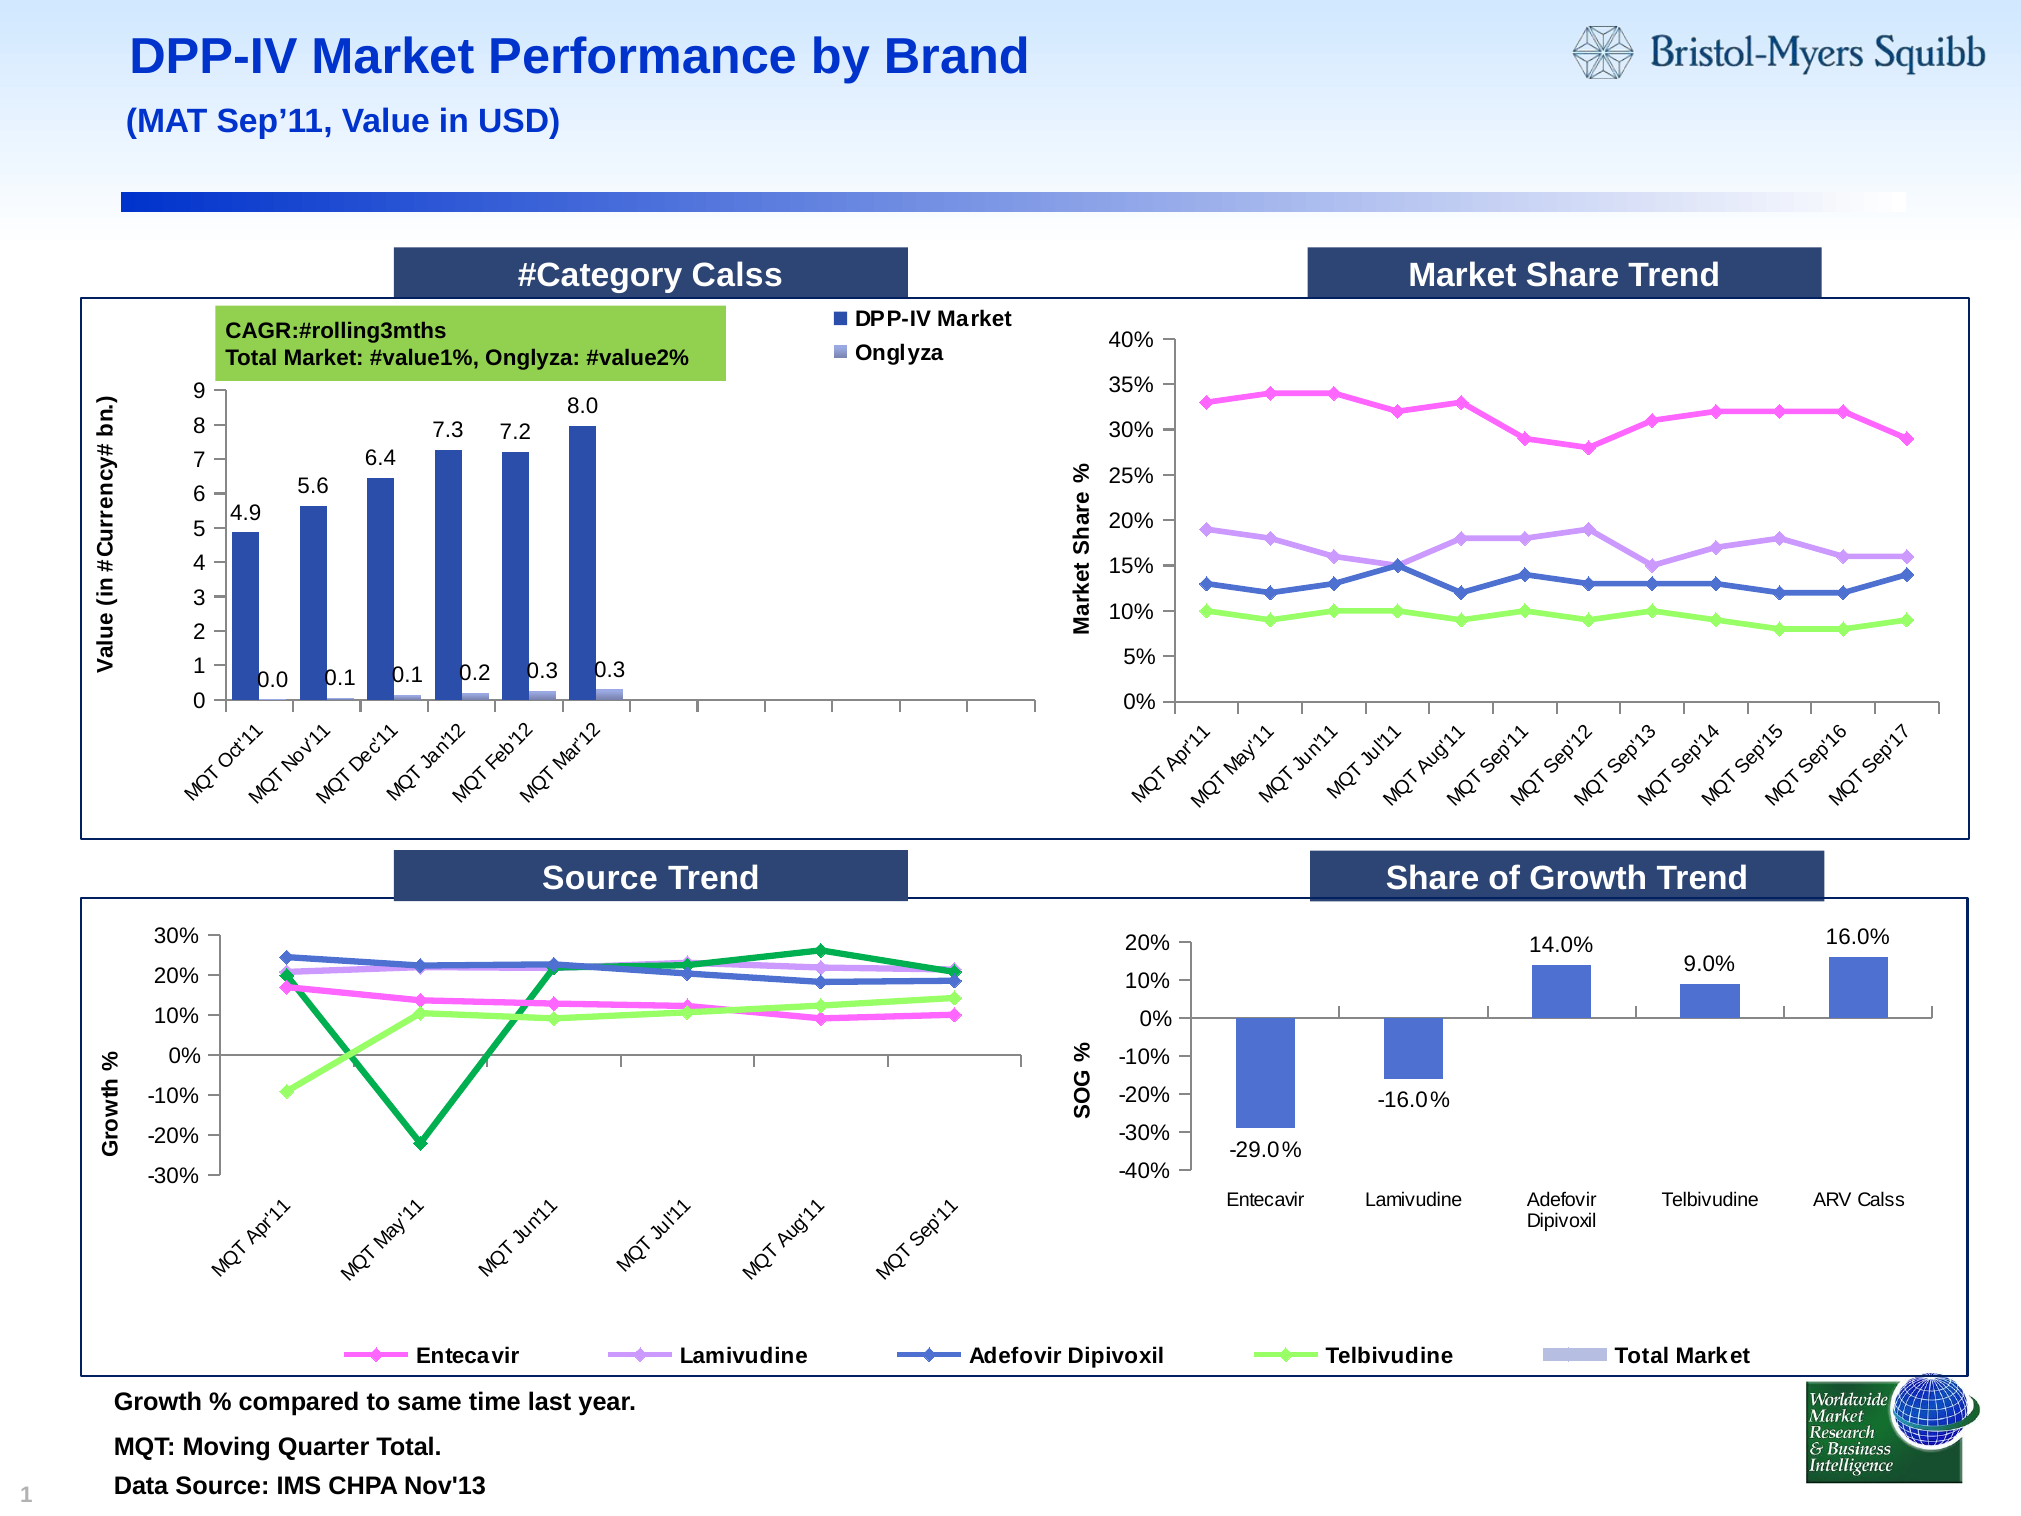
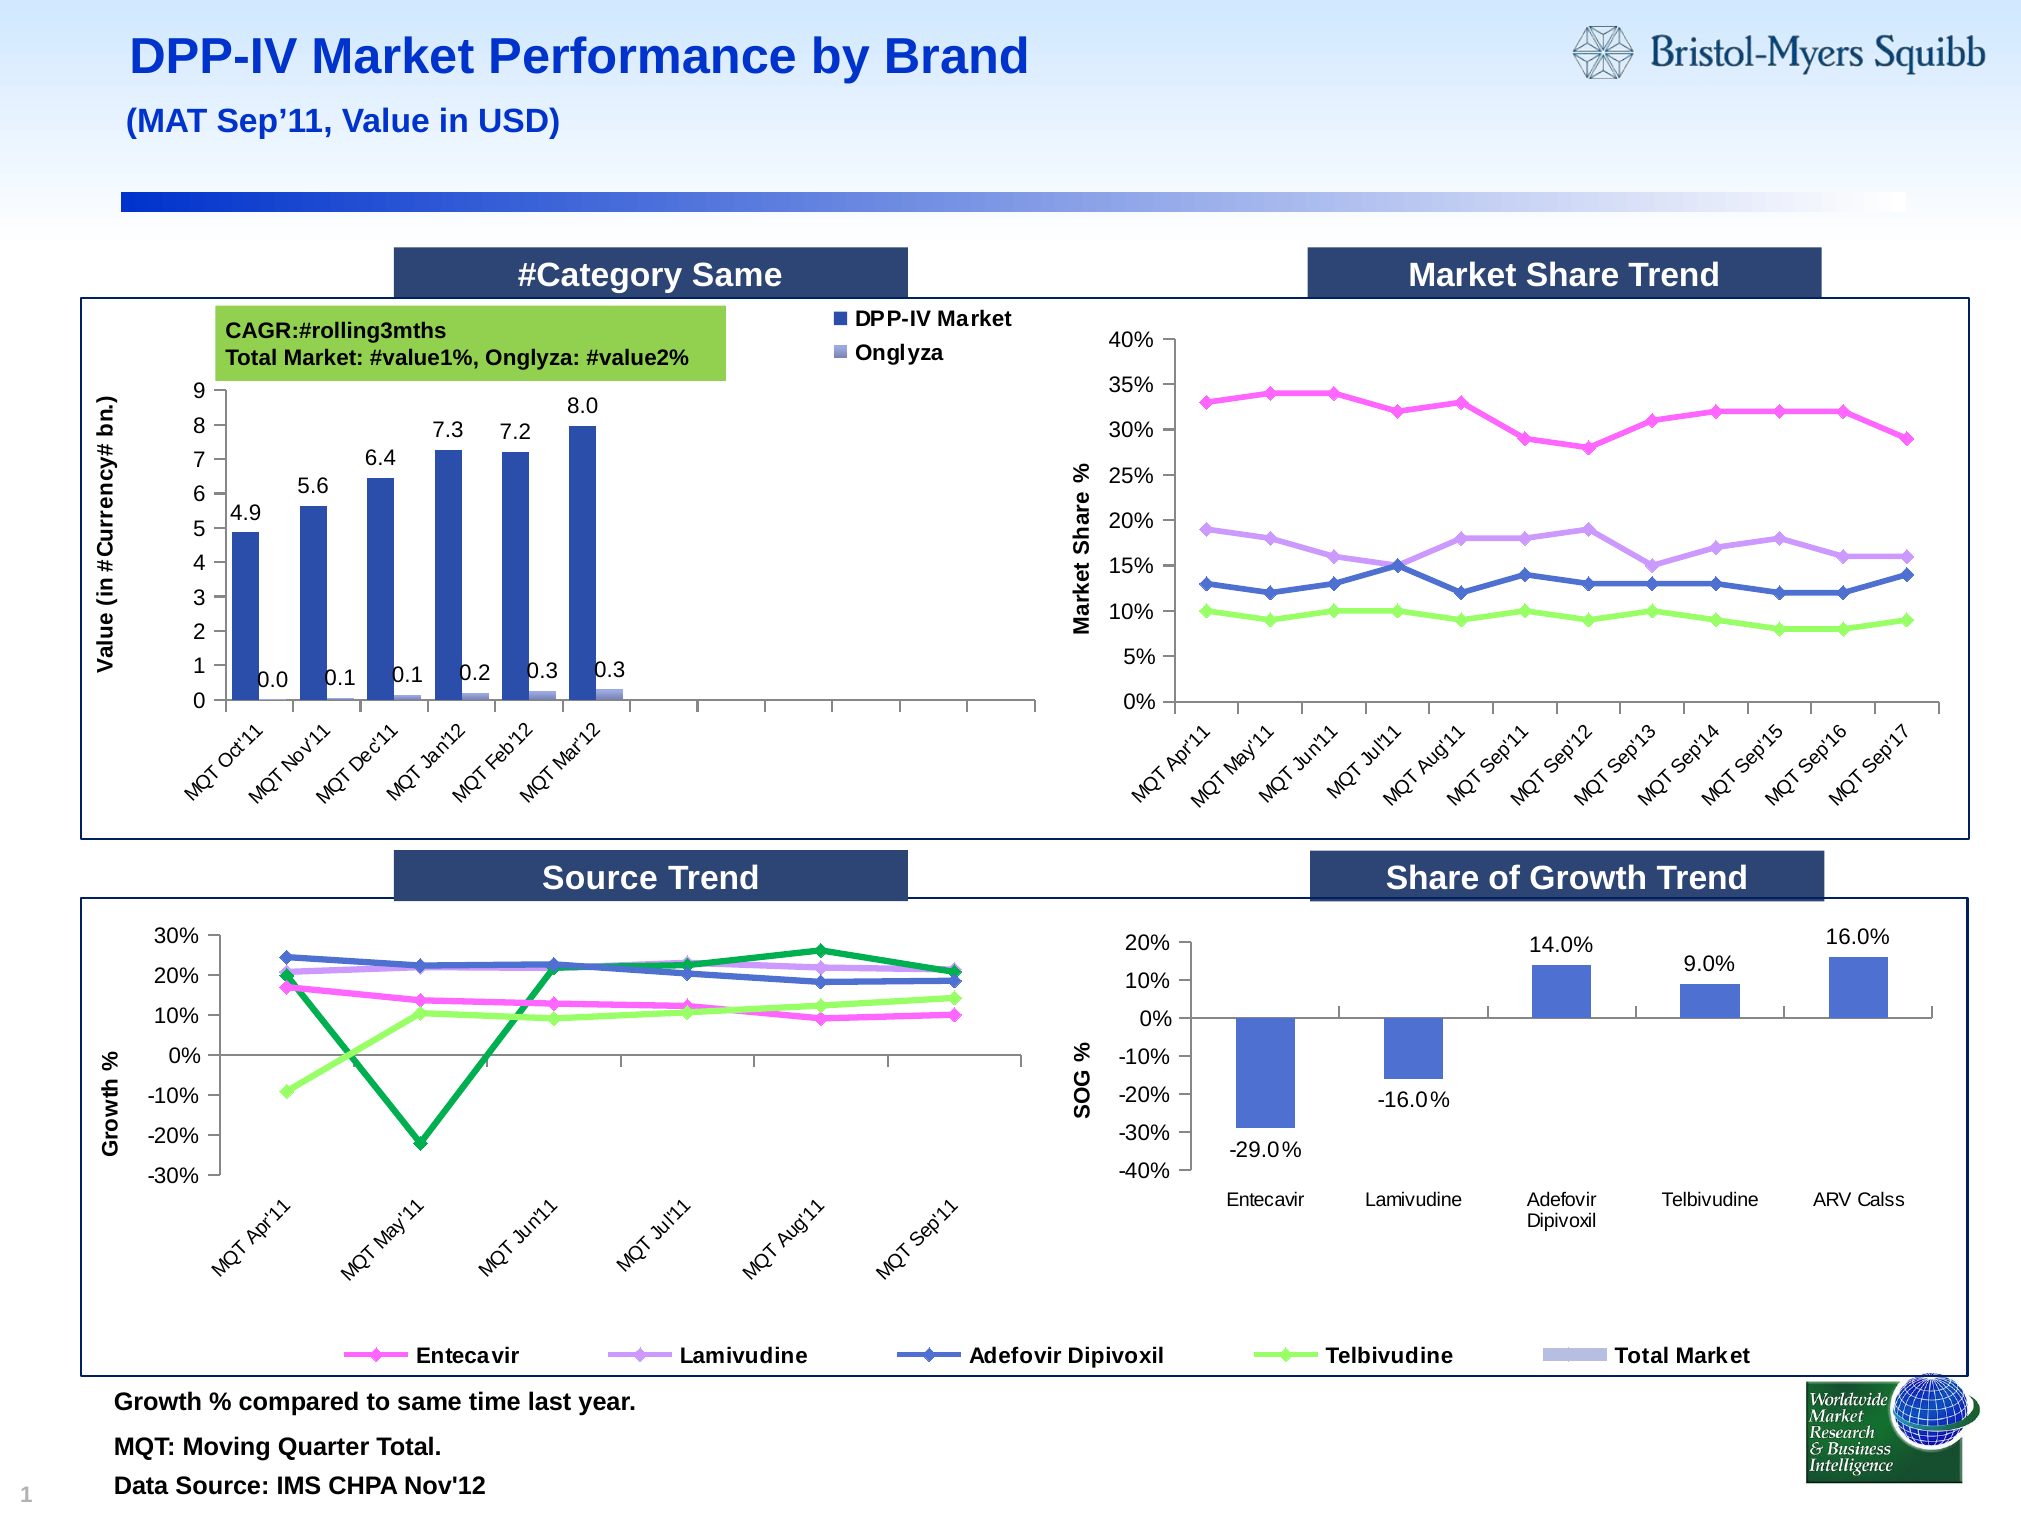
Calss at (737, 275): Calss -> Same
Nov'13: Nov'13 -> Nov'12
